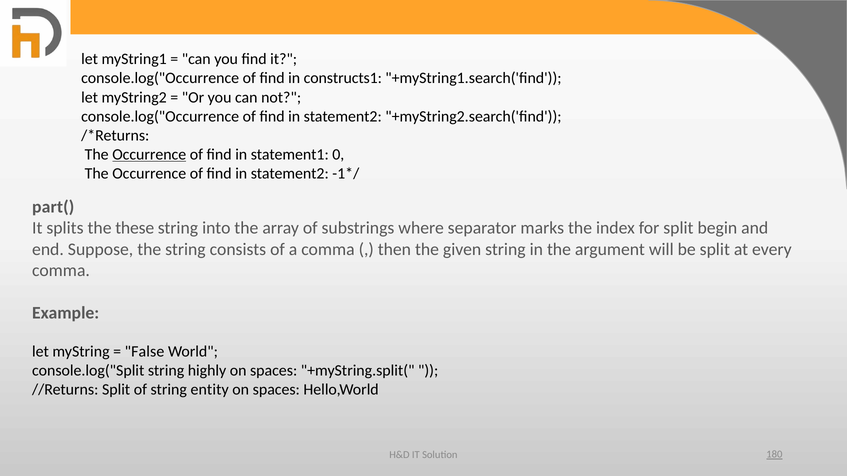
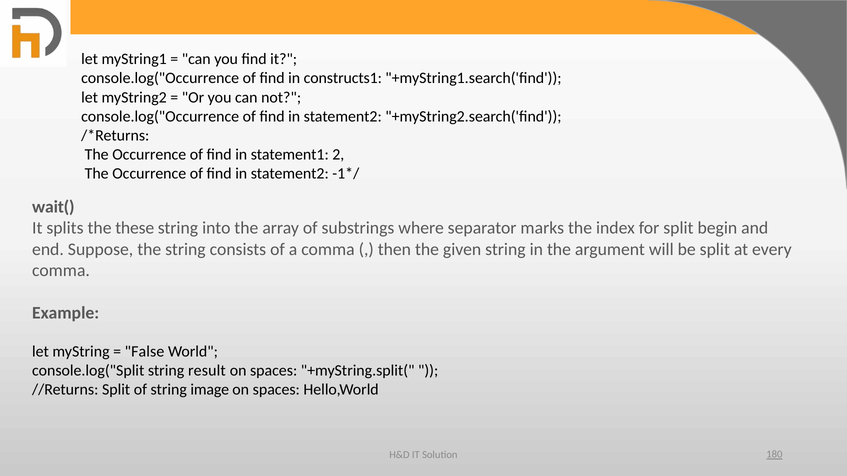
Occurrence at (149, 155) underline: present -> none
0: 0 -> 2
part(: part( -> wait(
highly: highly -> result
entity: entity -> image
